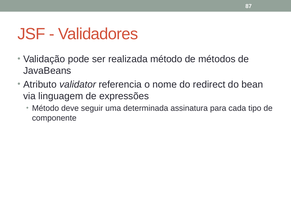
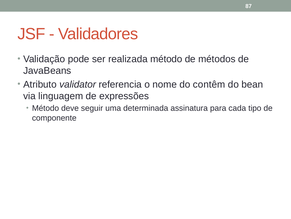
redirect: redirect -> contêm
